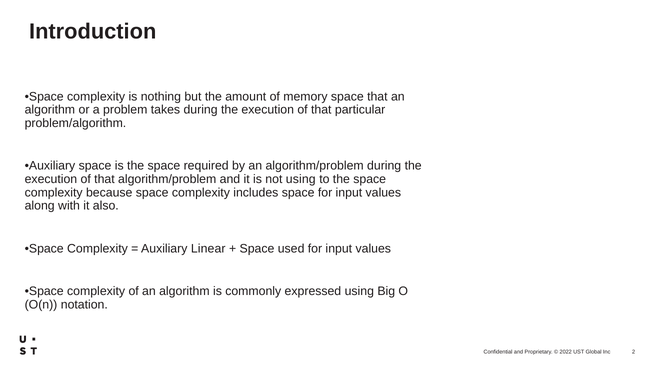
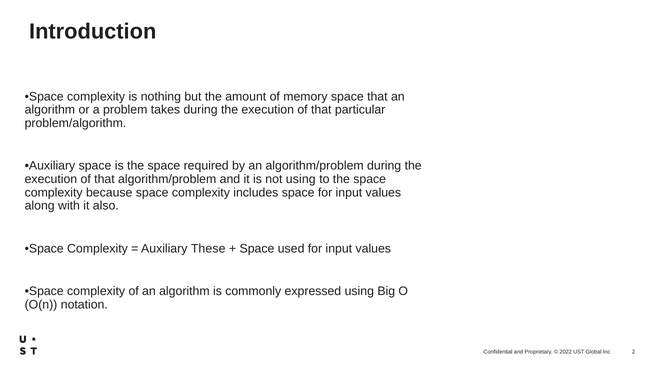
Linear: Linear -> These
